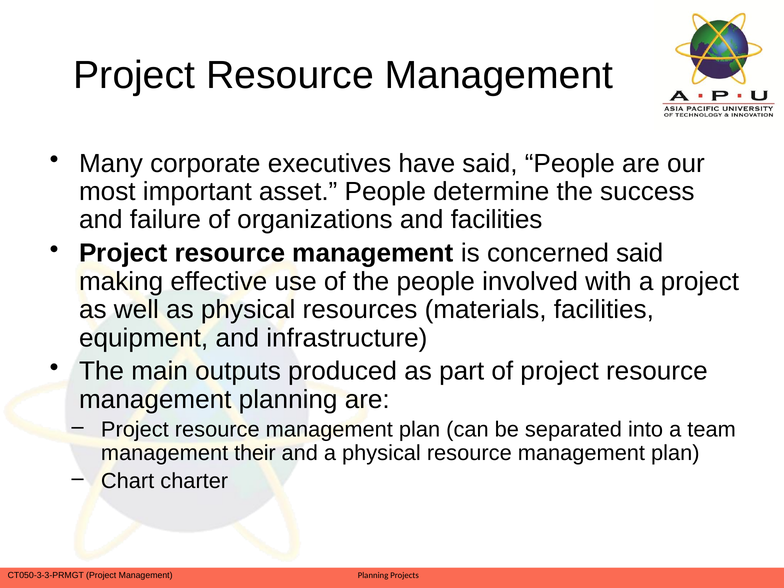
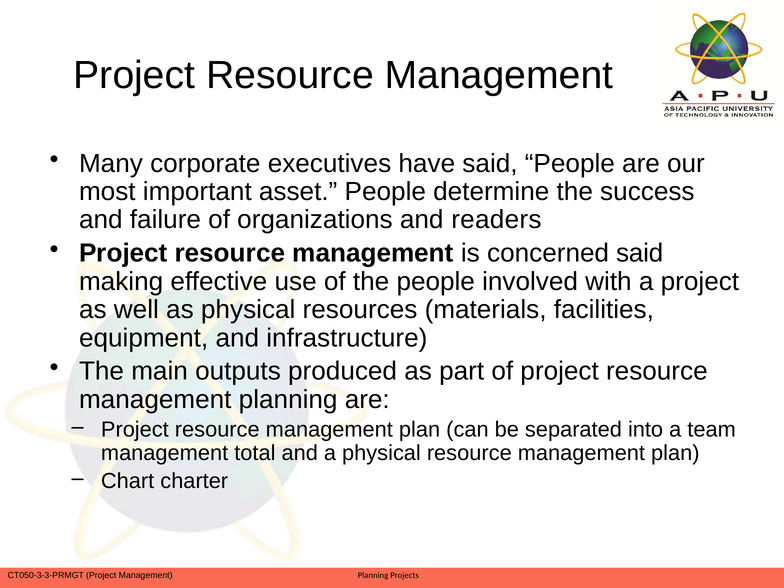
and facilities: facilities -> readers
their: their -> total
